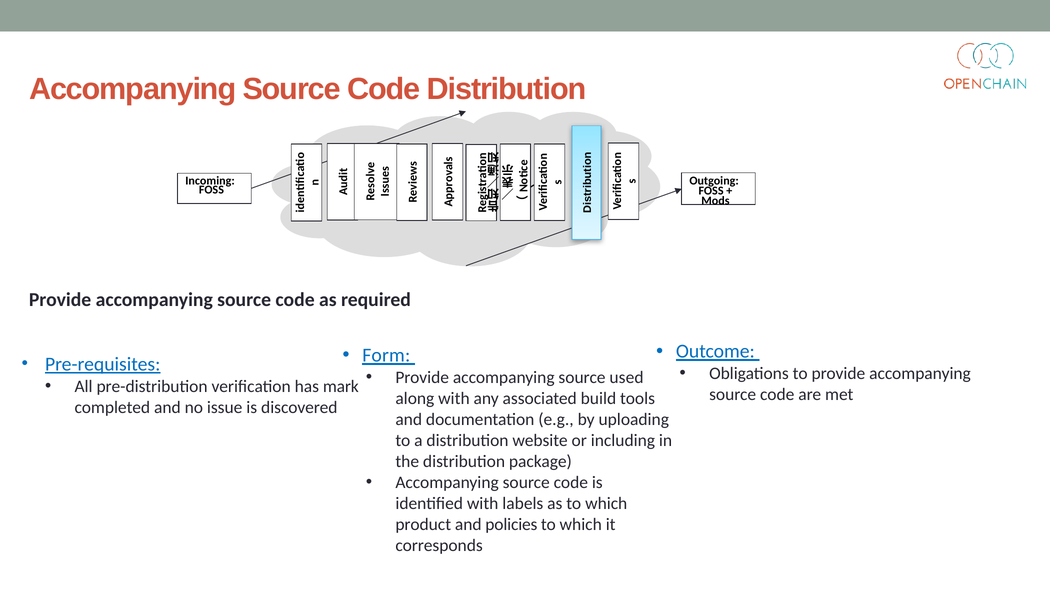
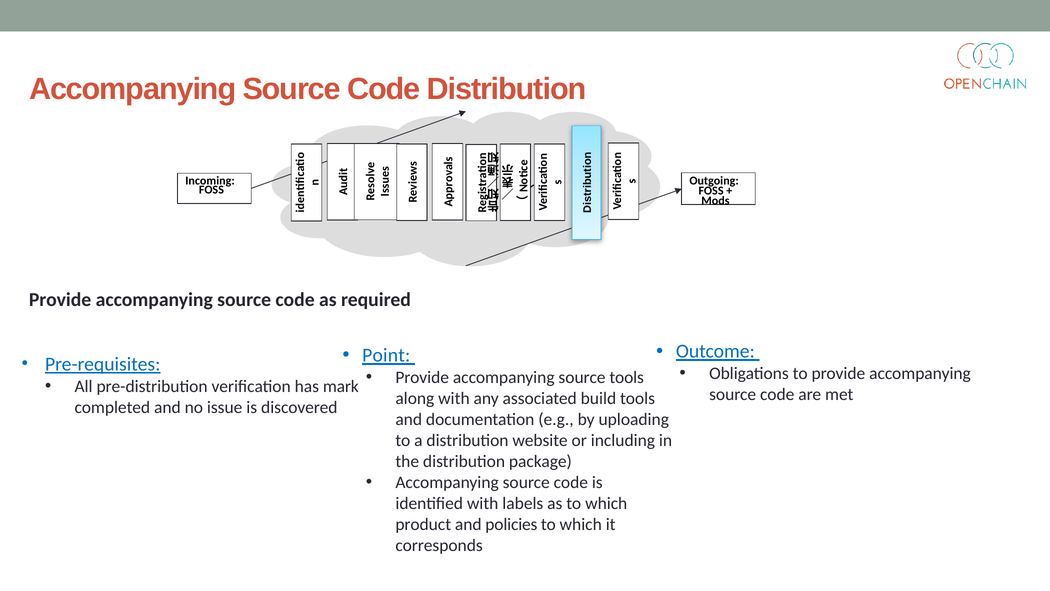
Form: Form -> Point
source used: used -> tools
